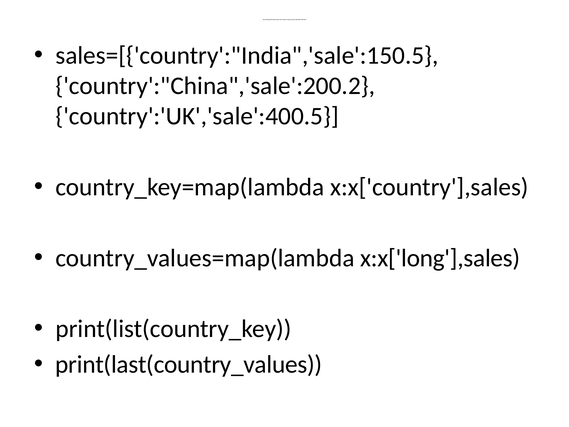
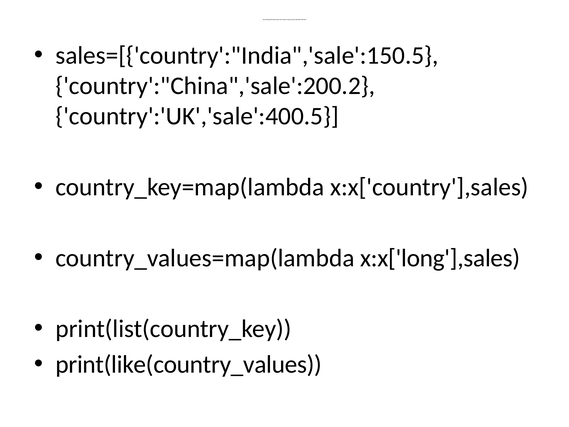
print(last(country_values: print(last(country_values -> print(like(country_values
